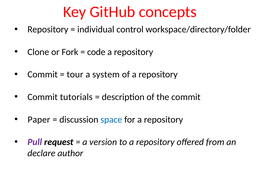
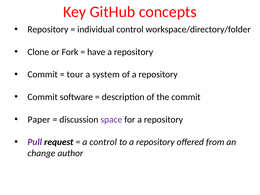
code: code -> have
tutorials: tutorials -> software
space colour: blue -> purple
a version: version -> control
declare: declare -> change
